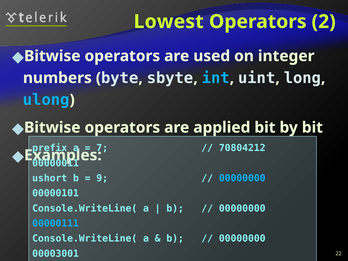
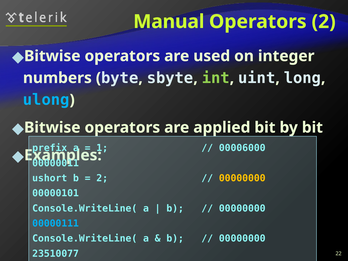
Lowest: Lowest -> Manual
int colour: light blue -> light green
7 at (102, 148): 7 -> 1
70804212: 70804212 -> 00006000
9 at (102, 178): 9 -> 2
00000000 at (242, 178) colour: light blue -> yellow
00003001: 00003001 -> 23510077
